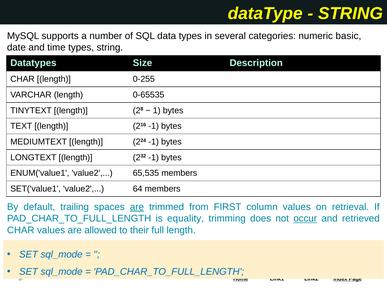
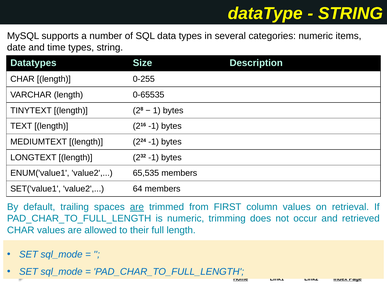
basic: basic -> items
is equality: equality -> numeric
occur underline: present -> none
